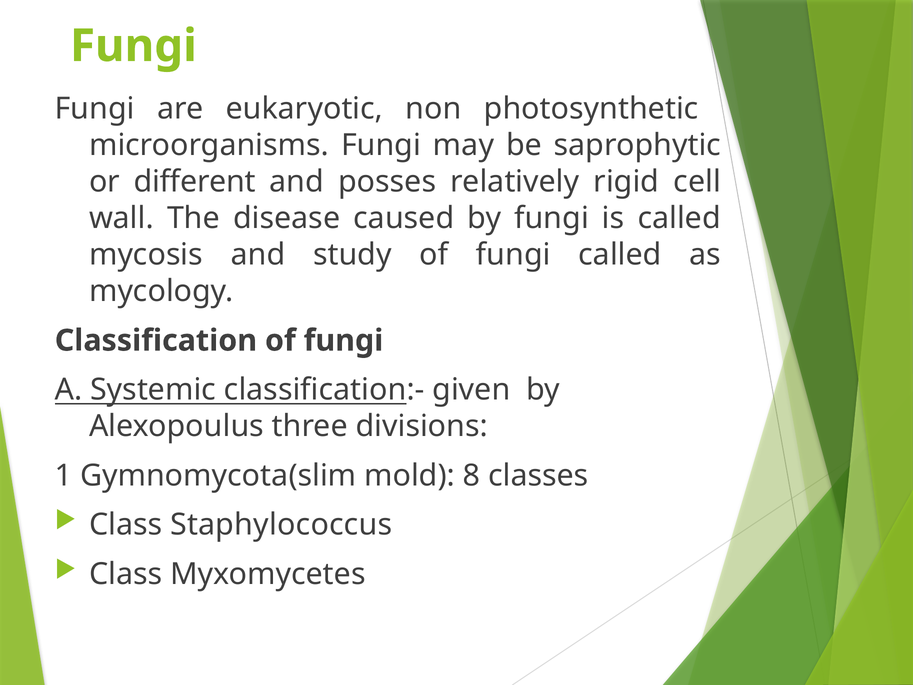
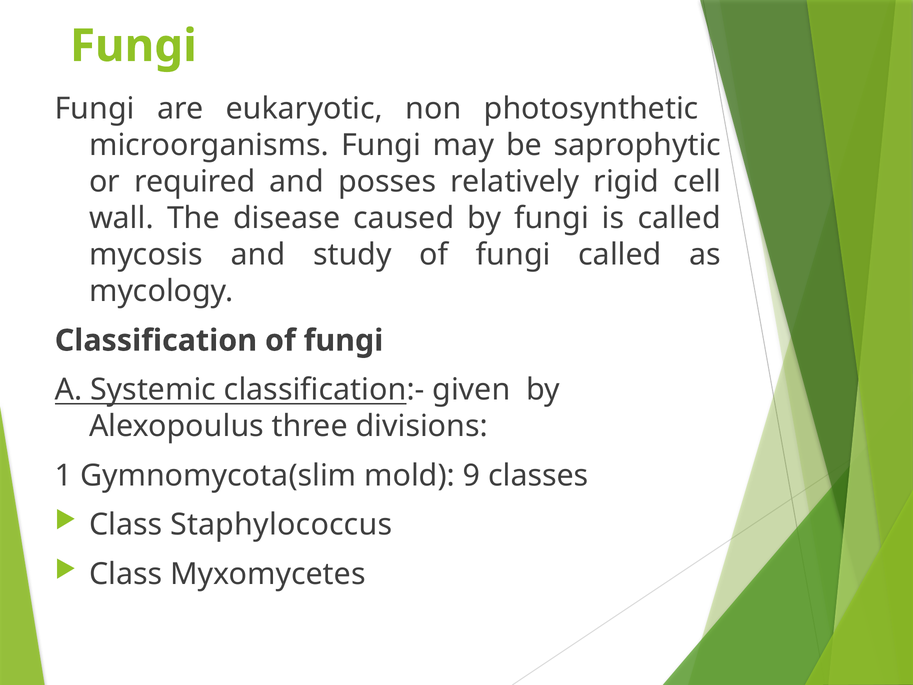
different: different -> required
8: 8 -> 9
